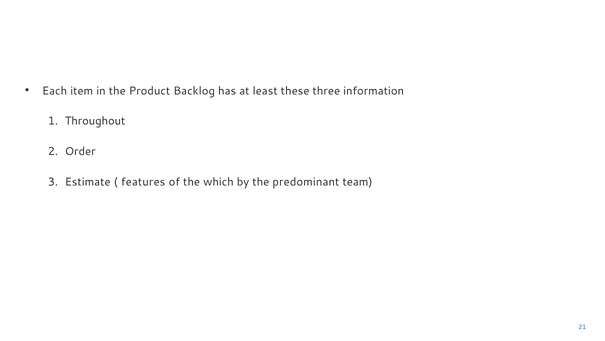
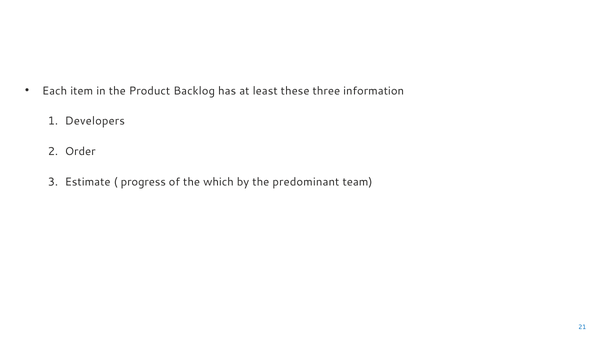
Throughout: Throughout -> Developers
features: features -> progress
